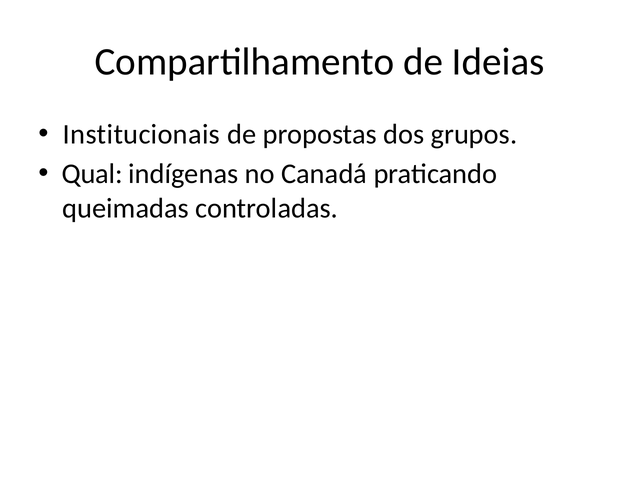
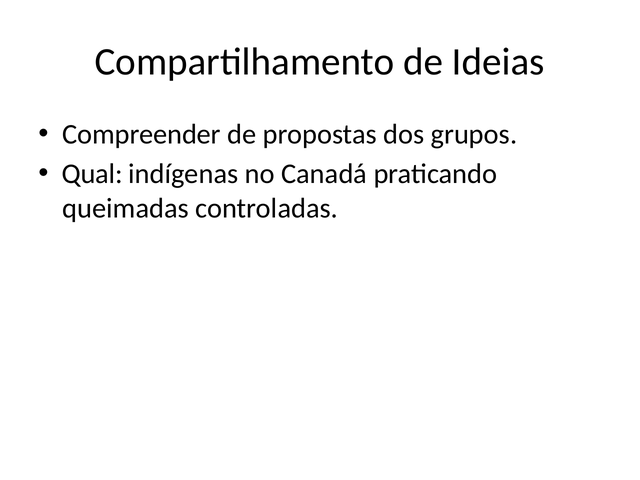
Institucionais: Institucionais -> Compreender
